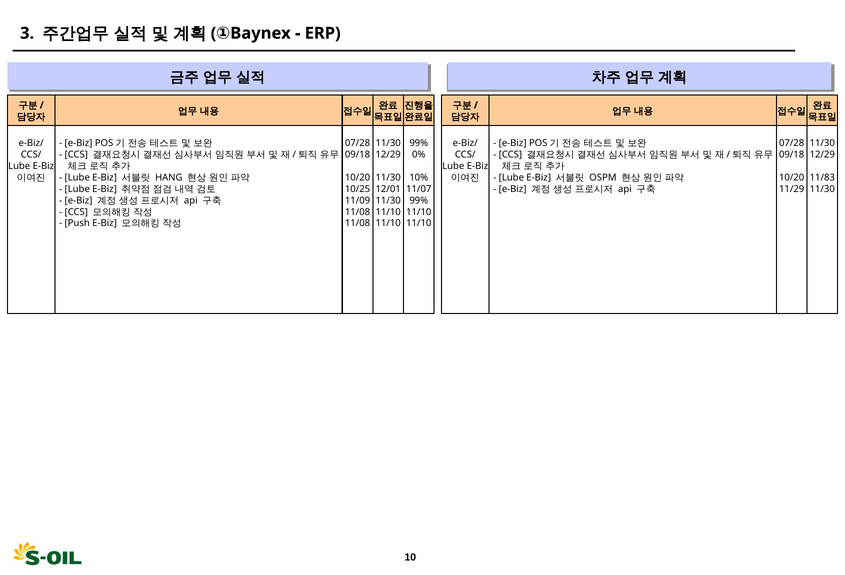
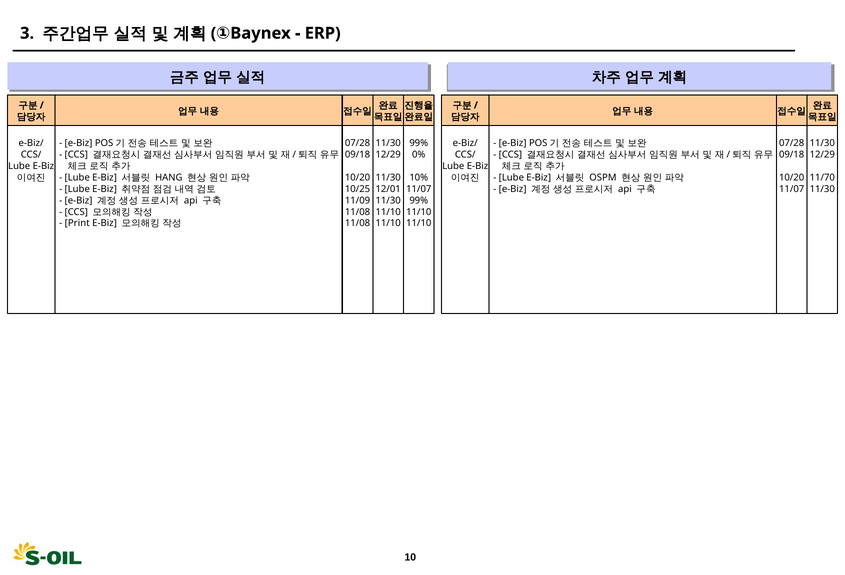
11/83: 11/83 -> 11/70
11/29 at (792, 189): 11/29 -> 11/07
Push: Push -> Print
